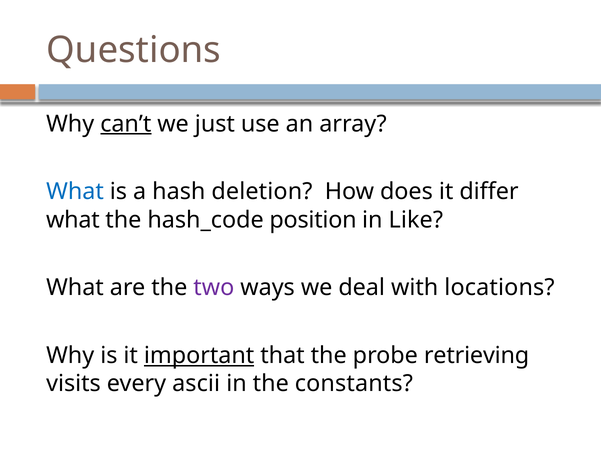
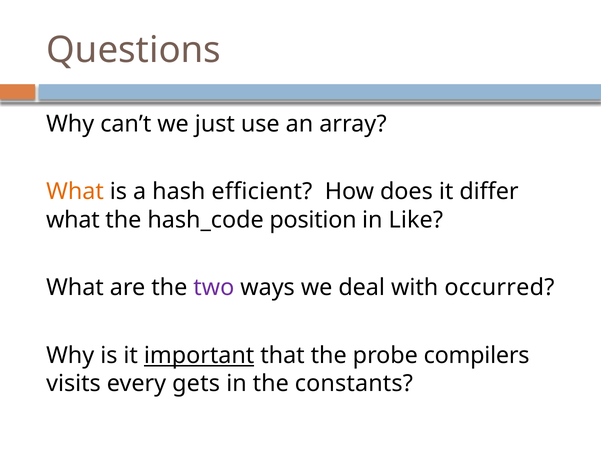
can’t underline: present -> none
What at (75, 192) colour: blue -> orange
deletion: deletion -> efficient
locations: locations -> occurred
retrieving: retrieving -> compilers
ascii: ascii -> gets
